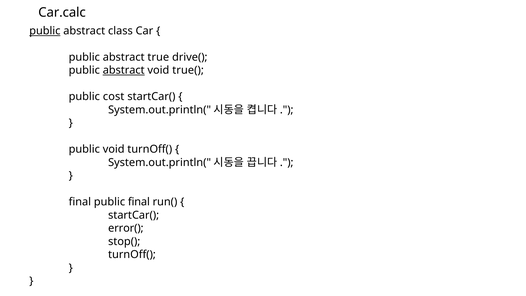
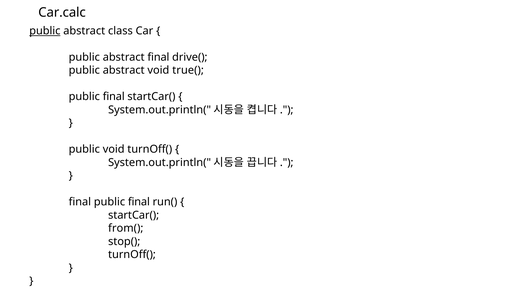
abstract true: true -> final
abstract at (124, 70) underline: present -> none
cost at (114, 97): cost -> final
error(: error( -> from(
